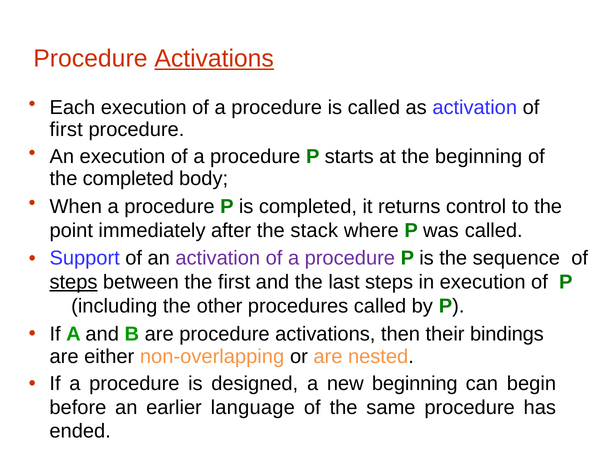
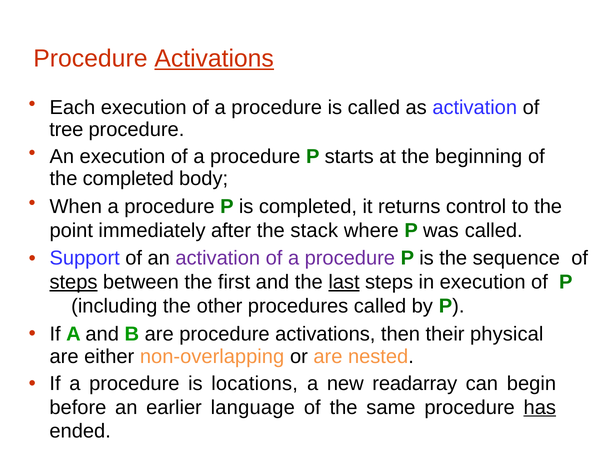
first at (66, 130): first -> tree
last underline: none -> present
bindings: bindings -> physical
designed: designed -> locations
new beginning: beginning -> readarray
has underline: none -> present
